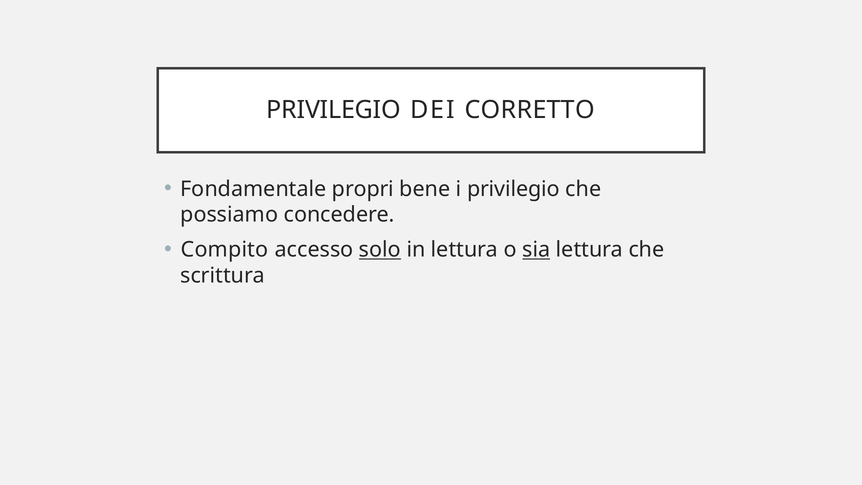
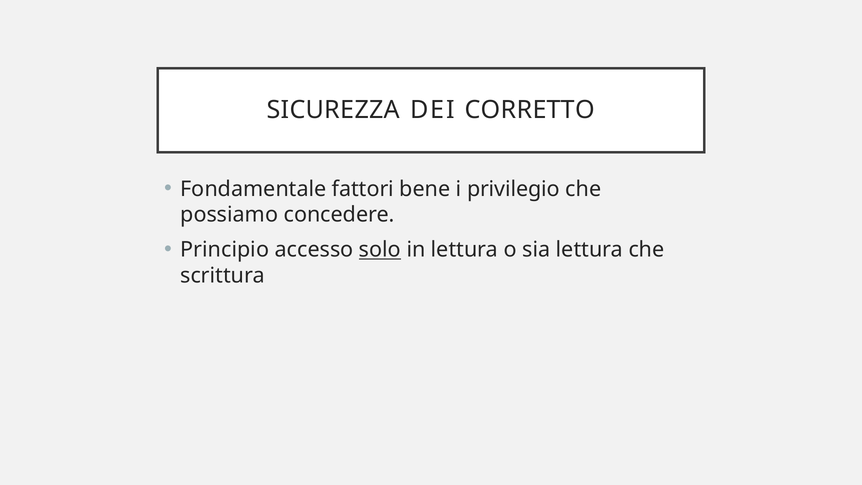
PRIVILEGIO at (334, 110): PRIVILEGIO -> SICUREZZA
propri: propri -> fattori
Compito: Compito -> Principio
sia underline: present -> none
